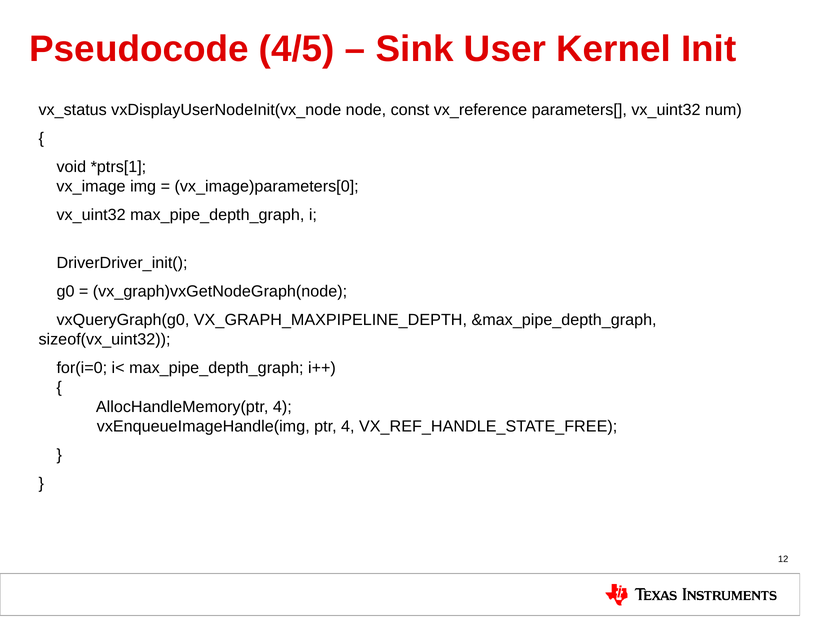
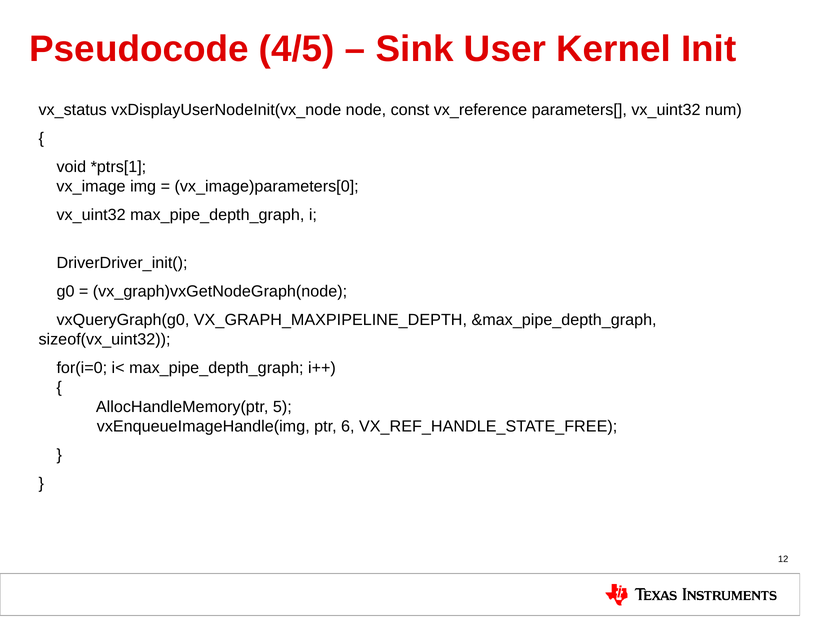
AllocHandleMemory(ptr 4: 4 -> 5
ptr 4: 4 -> 6
